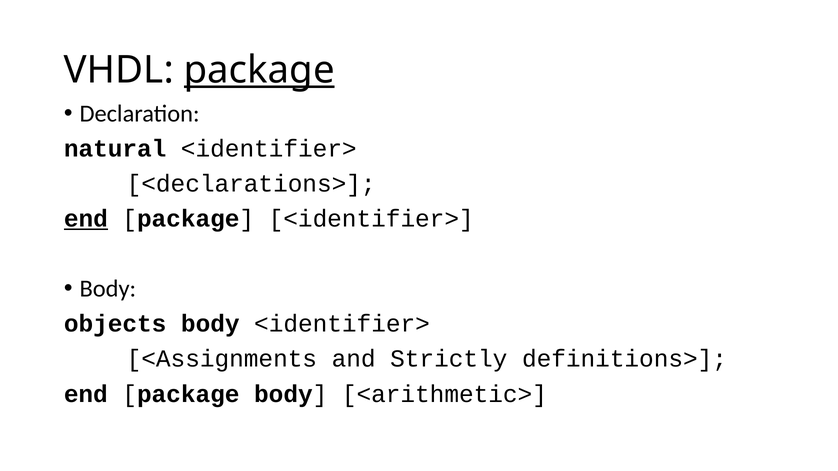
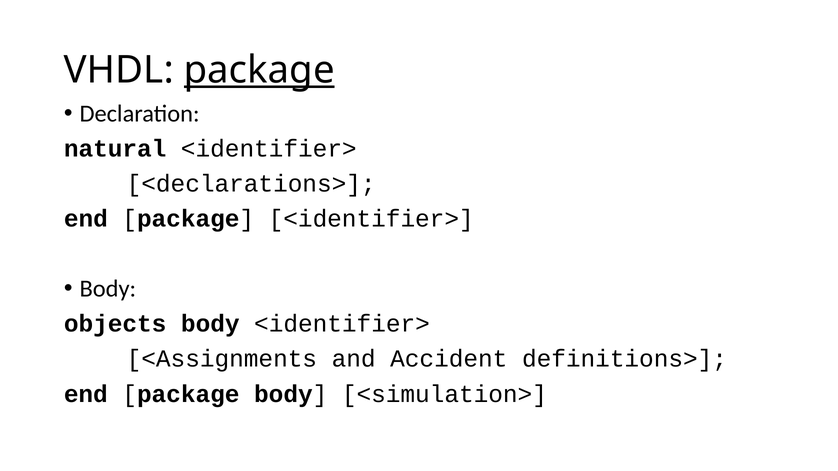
end at (86, 219) underline: present -> none
Strictly: Strictly -> Accident
<arithmetic>: <arithmetic> -> <simulation>
